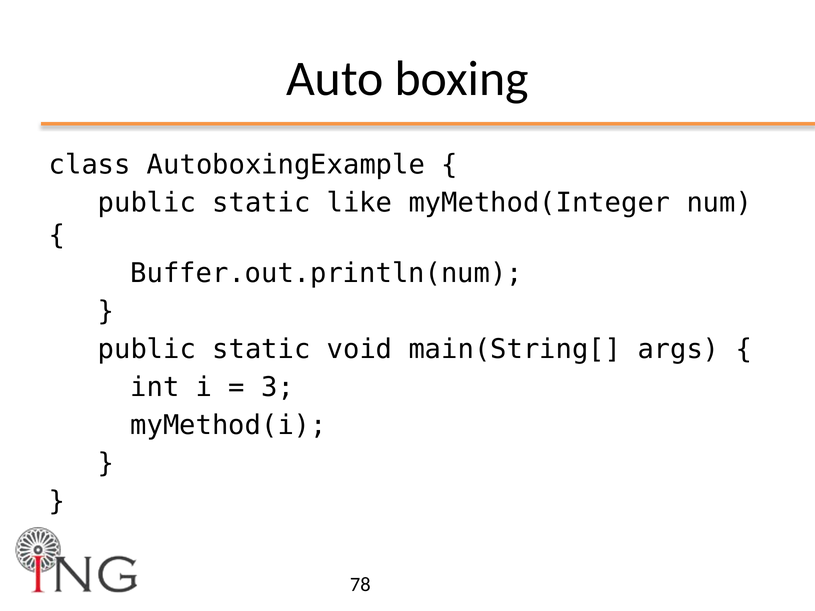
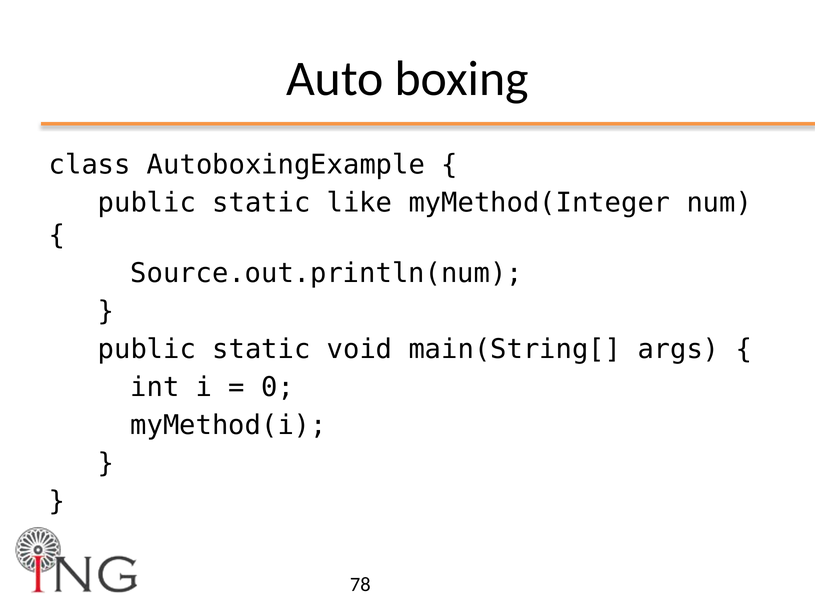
Buffer.out.println(num: Buffer.out.println(num -> Source.out.println(num
3: 3 -> 0
